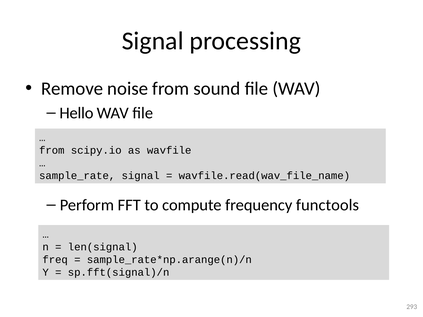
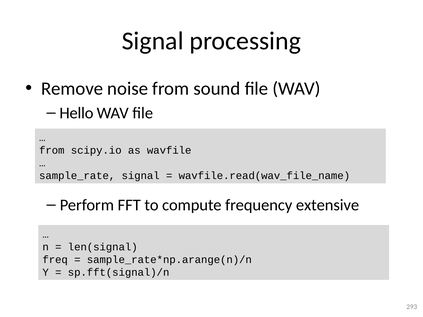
functools: functools -> extensive
